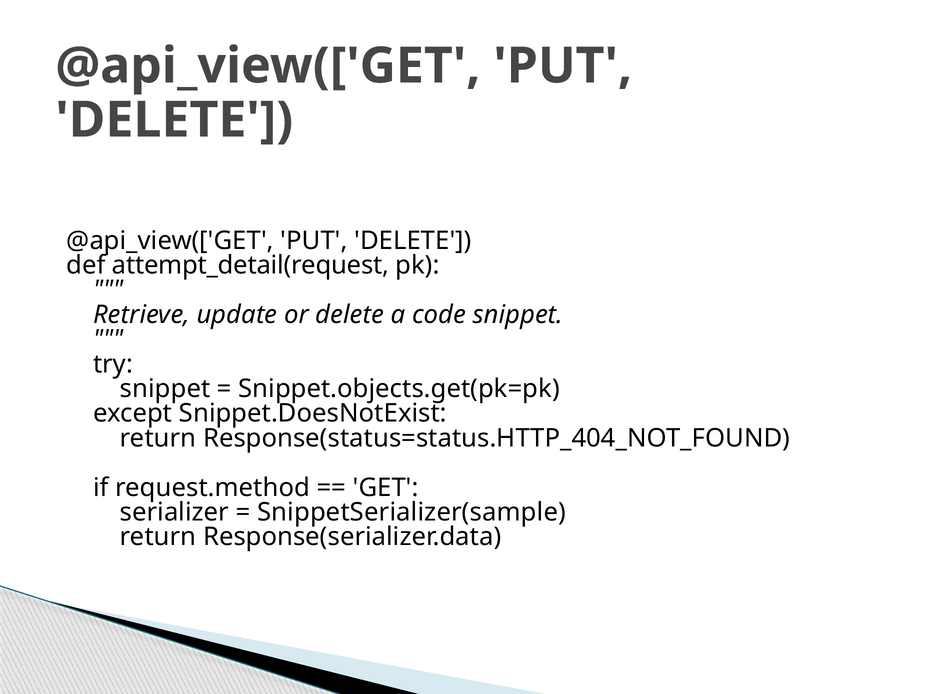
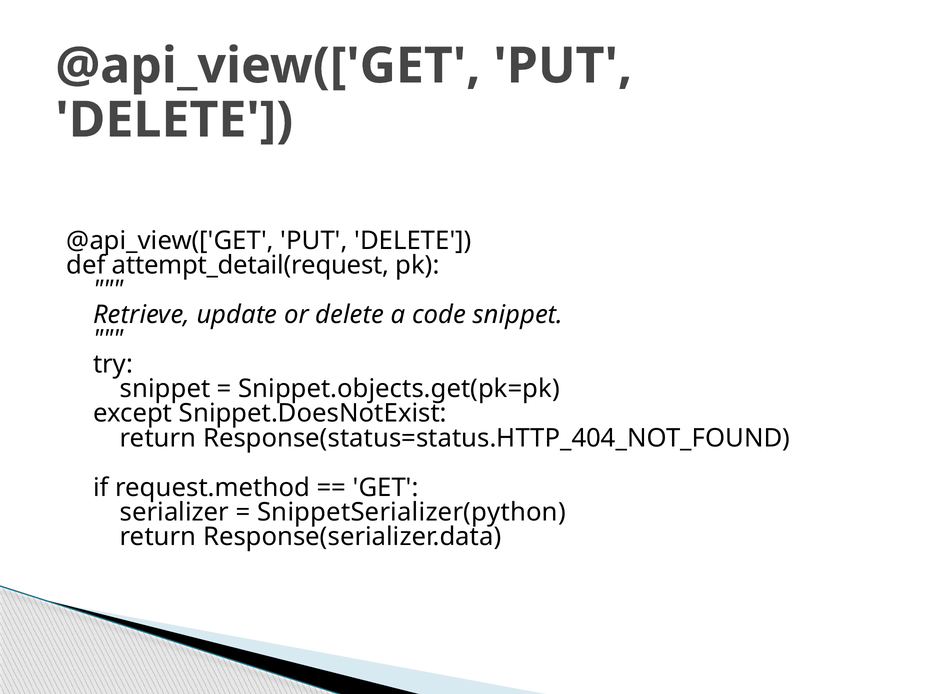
SnippetSerializer(sample: SnippetSerializer(sample -> SnippetSerializer(python
